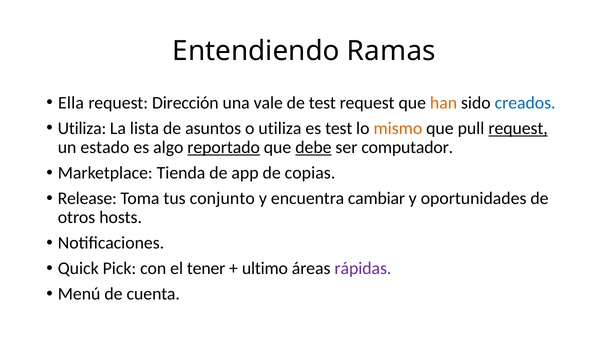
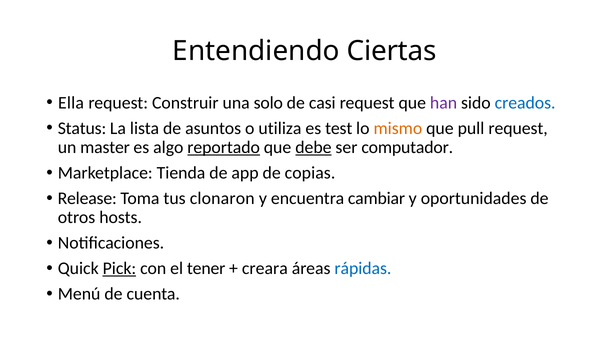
Ramas: Ramas -> Ciertas
Dirección: Dirección -> Construir
vale: vale -> solo
de test: test -> casi
han colour: orange -> purple
Utiliza at (82, 128): Utiliza -> Status
request at (518, 128) underline: present -> none
estado: estado -> master
conjunto: conjunto -> clonaron
Pick underline: none -> present
ultimo: ultimo -> creara
rápidas colour: purple -> blue
